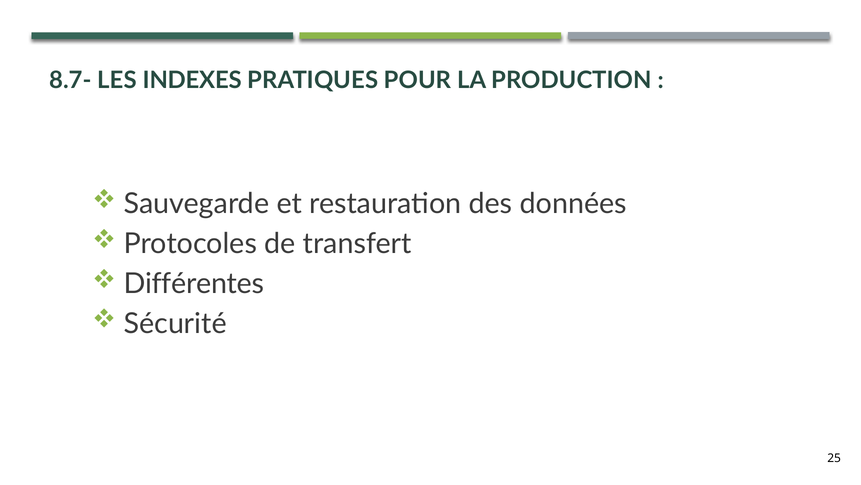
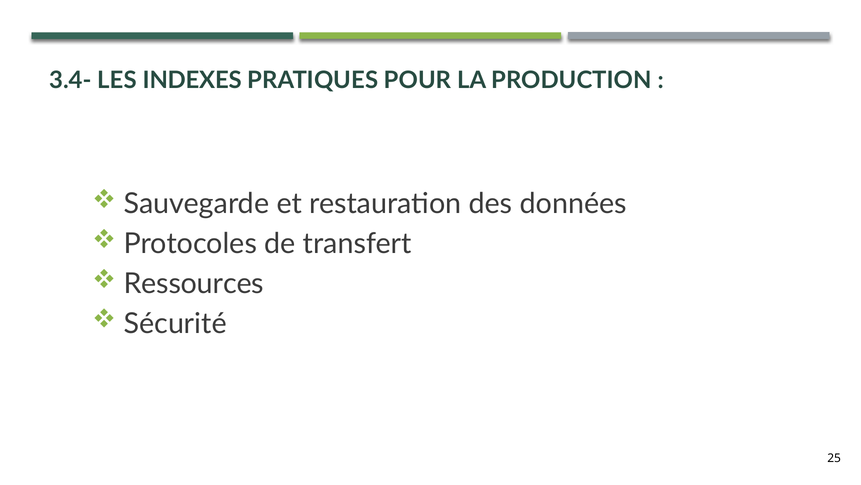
8.7-: 8.7- -> 3.4-
Différentes: Différentes -> Ressources
